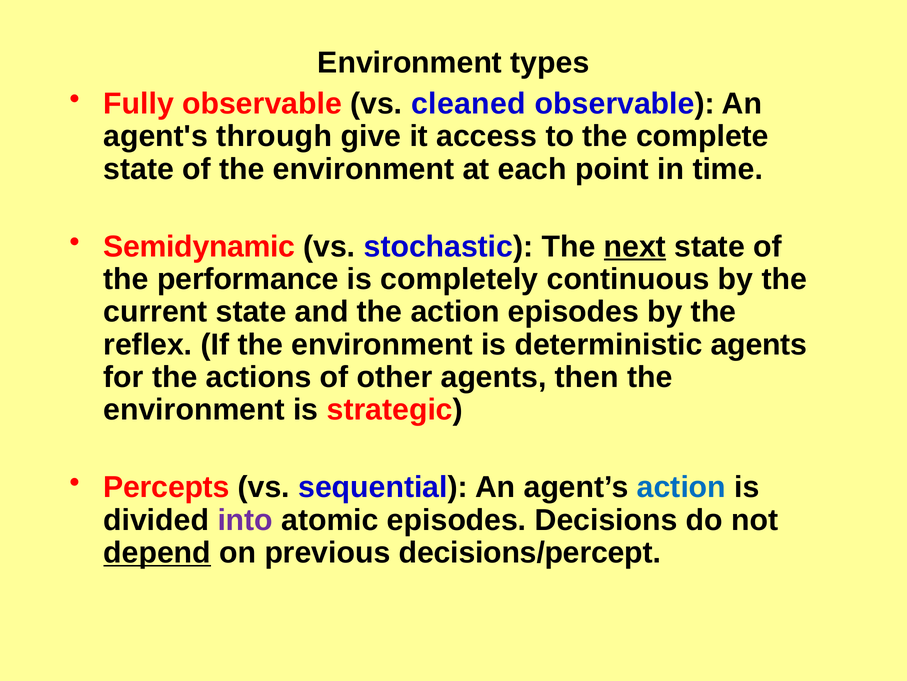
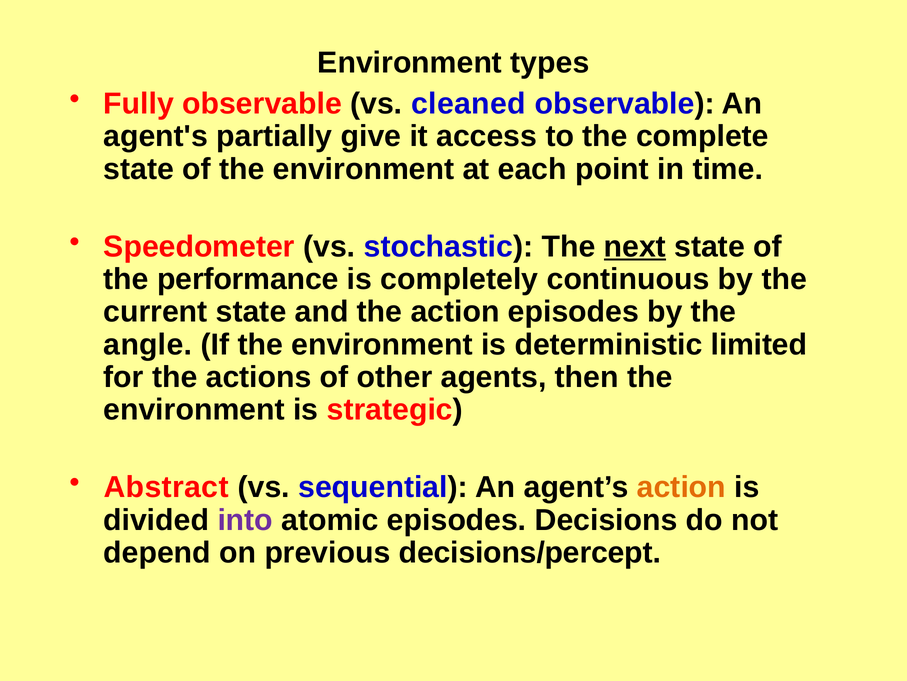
through: through -> partially
Semidynamic: Semidynamic -> Speedometer
reflex: reflex -> angle
deterministic agents: agents -> limited
Percepts: Percepts -> Abstract
action at (681, 487) colour: blue -> orange
depend underline: present -> none
